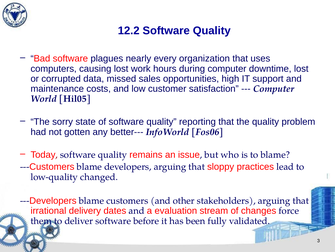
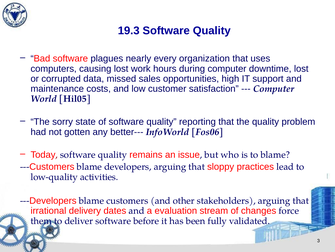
12.2: 12.2 -> 19.3
changed: changed -> activities
